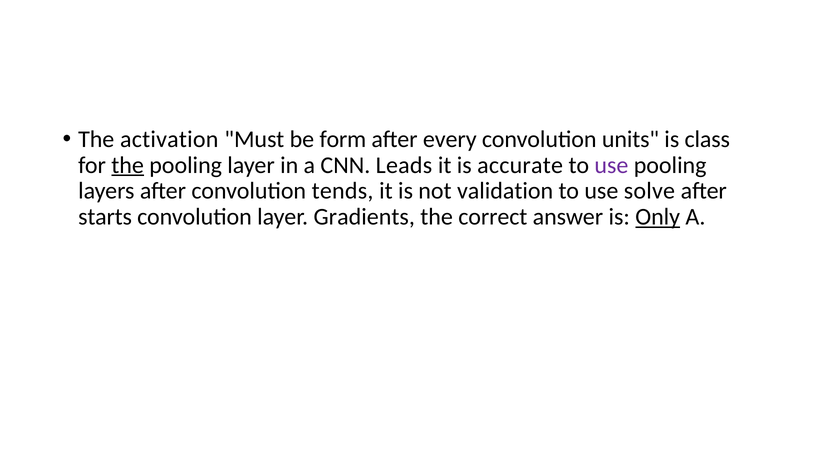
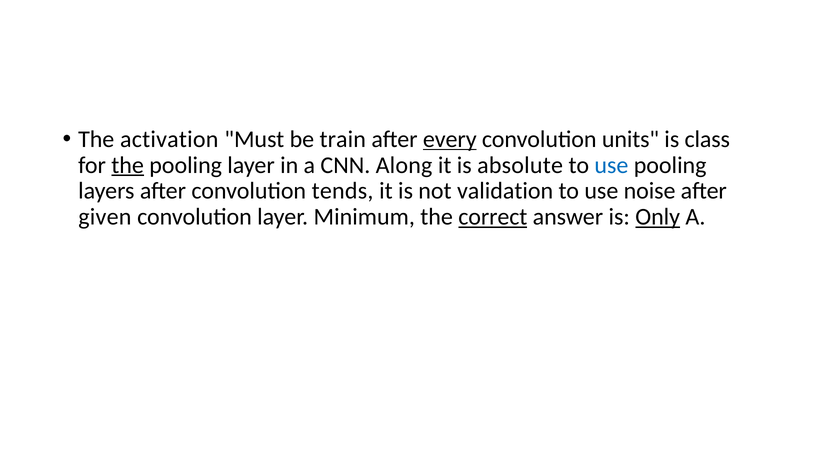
form: form -> train
every underline: none -> present
Leads: Leads -> Along
accurate: accurate -> absolute
use at (611, 165) colour: purple -> blue
solve: solve -> noise
starts: starts -> given
Gradients: Gradients -> Minimum
correct underline: none -> present
